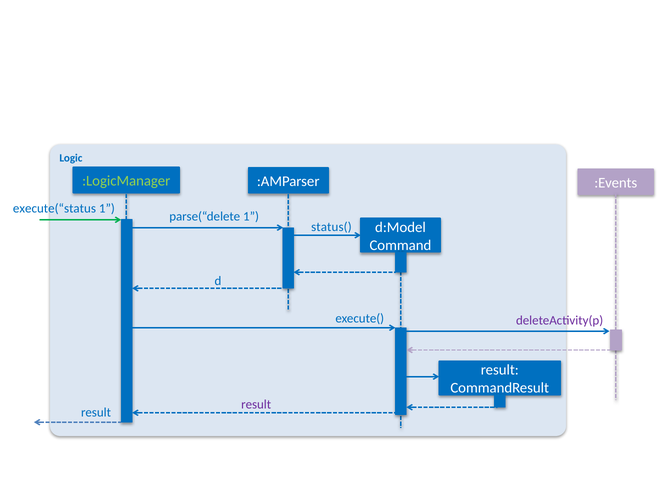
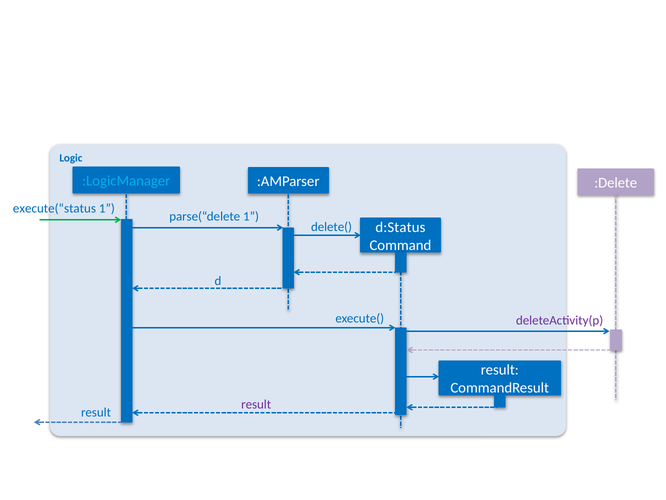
:LogicManager colour: light green -> light blue
:Events: :Events -> :Delete
d:Model: d:Model -> d:Status
status(: status( -> delete(
